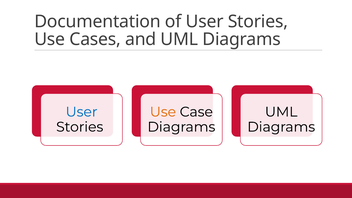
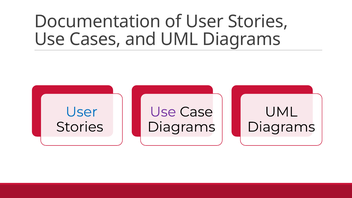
Use at (163, 112) colour: orange -> purple
